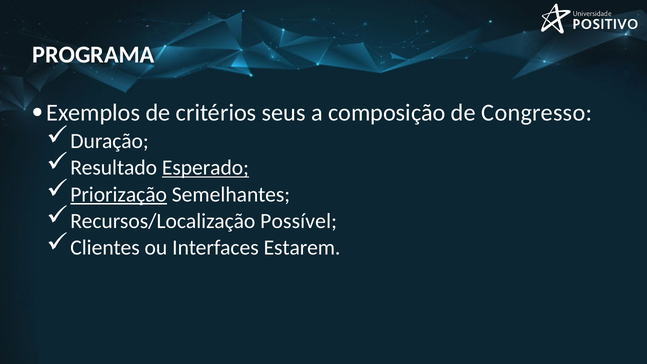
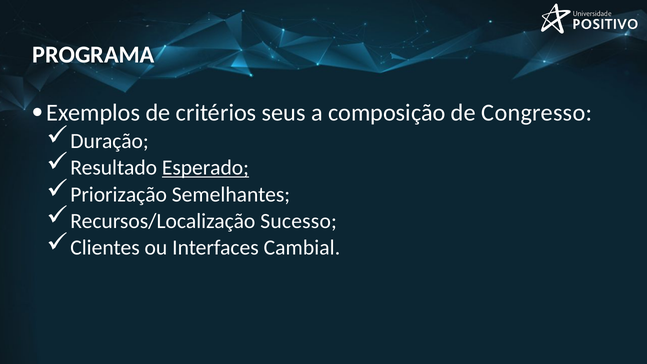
Priorização underline: present -> none
Possível: Possível -> Sucesso
Estarem: Estarem -> Cambial
